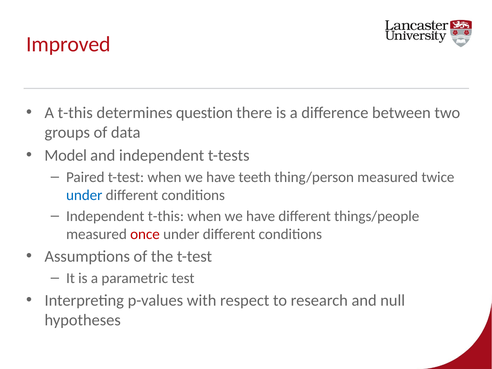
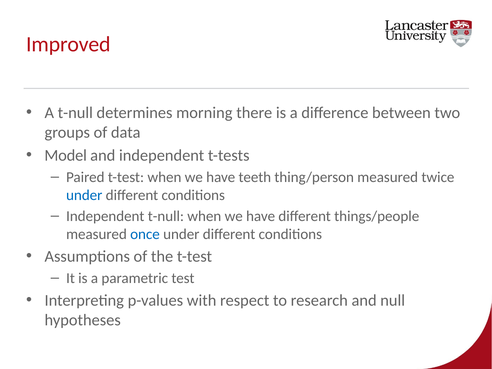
A t-this: t-this -> t-null
question: question -> morning
Independent t-this: t-this -> t-null
once colour: red -> blue
